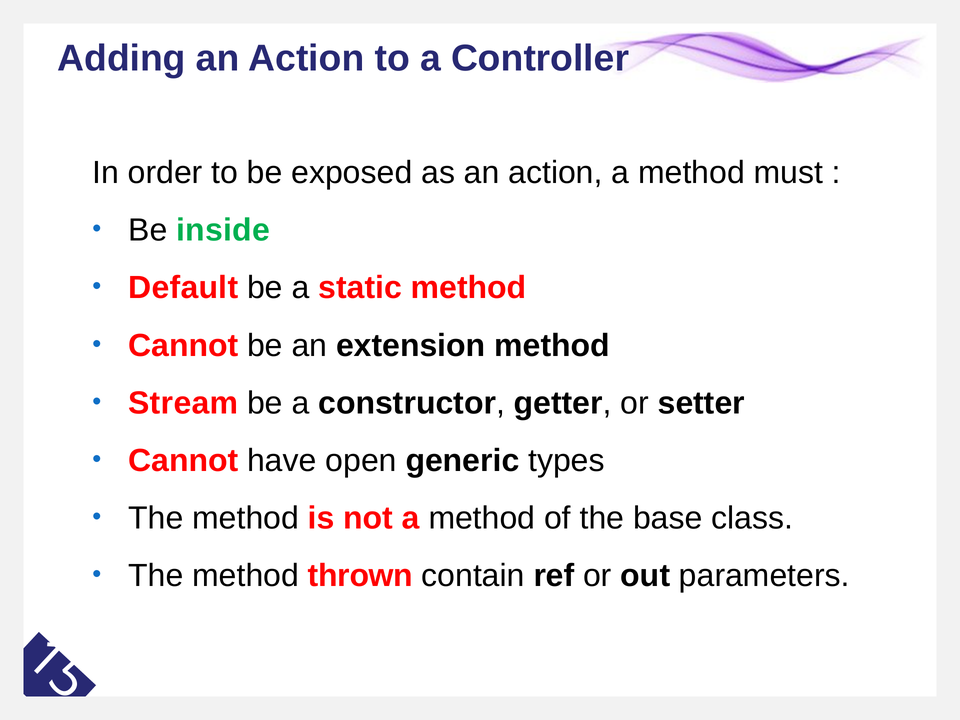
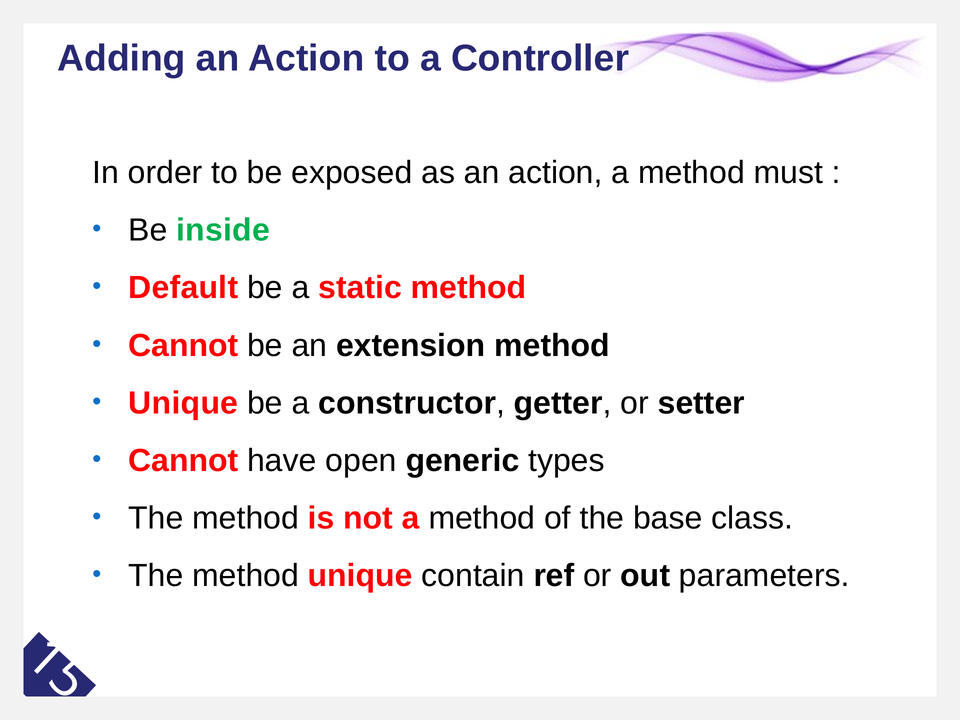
Stream at (183, 403): Stream -> Unique
method thrown: thrown -> unique
